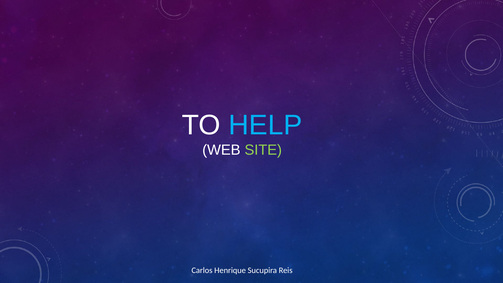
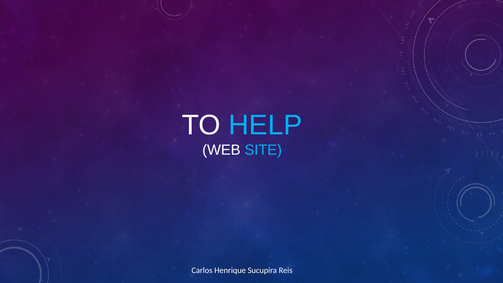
SITE colour: light green -> light blue
